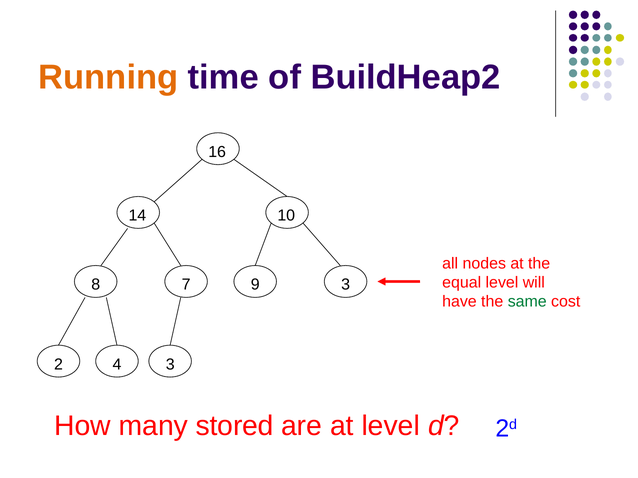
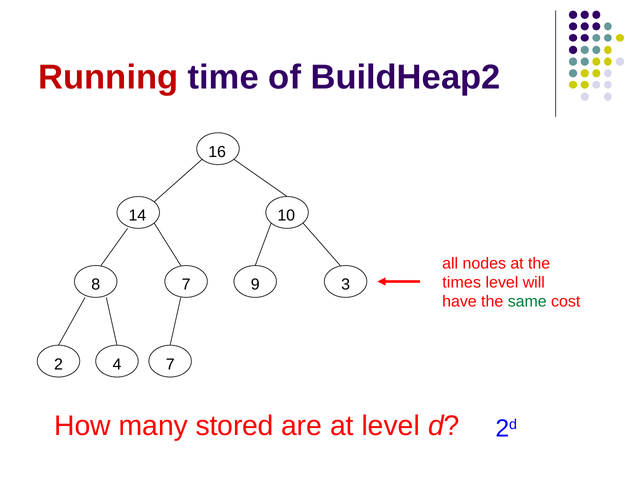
Running colour: orange -> red
equal: equal -> times
4 3: 3 -> 7
